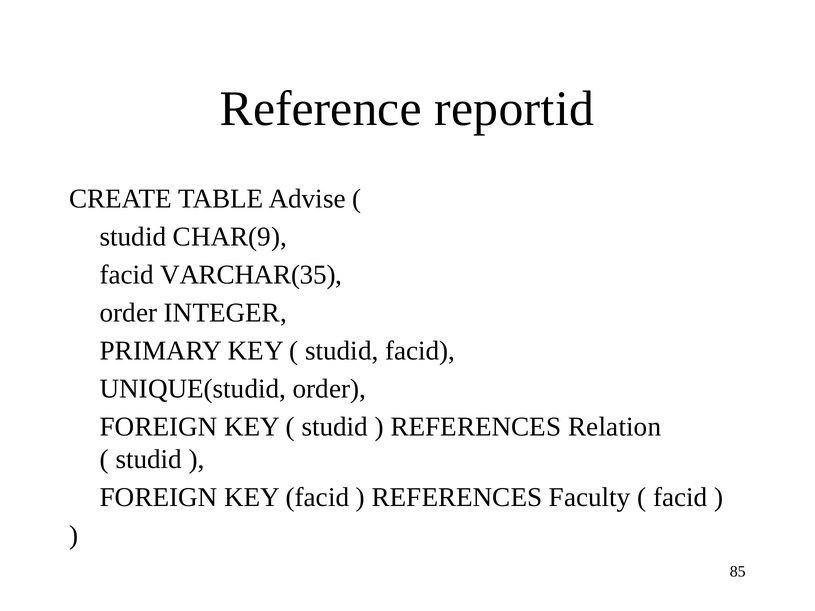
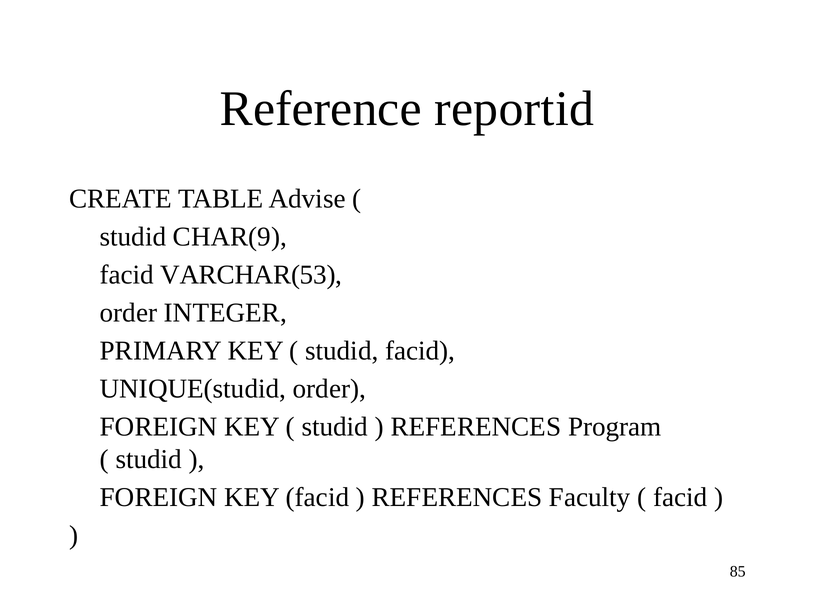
VARCHAR(35: VARCHAR(35 -> VARCHAR(53
Relation: Relation -> Program
